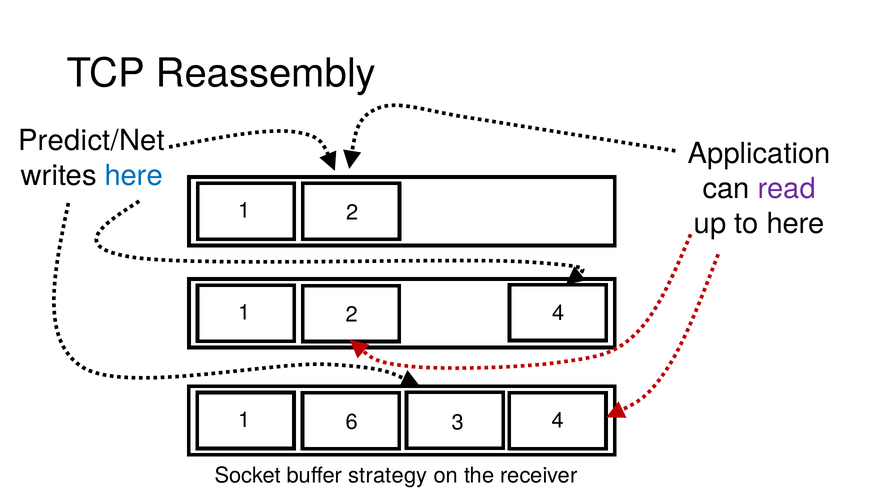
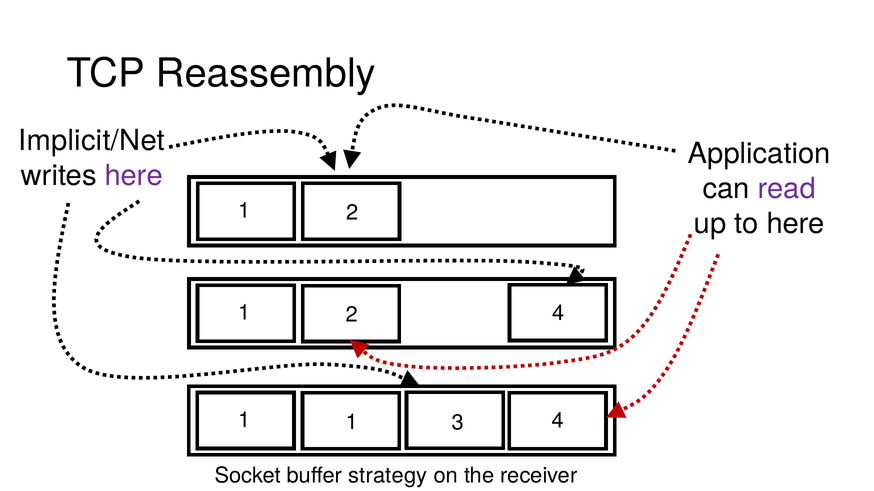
Predict/Net: Predict/Net -> Implicit/Net
here at (134, 176) colour: blue -> purple
1 6: 6 -> 1
